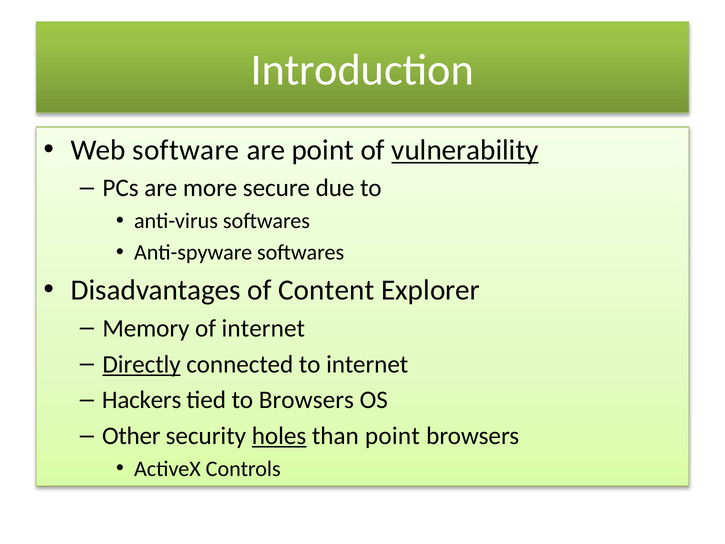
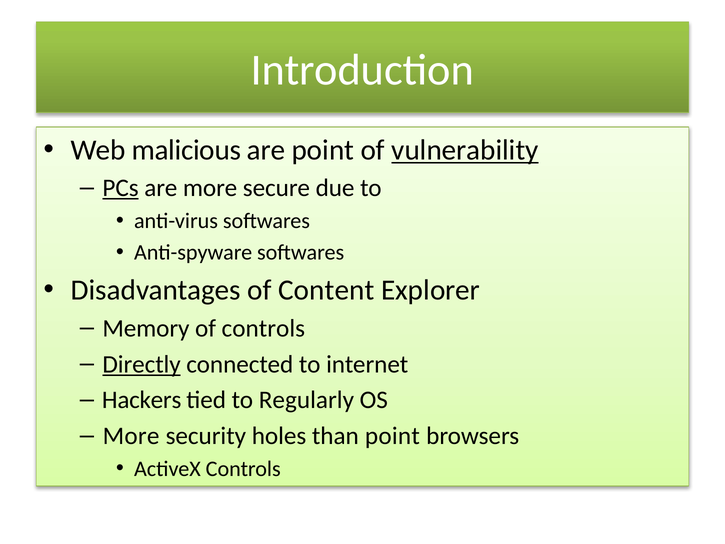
software: software -> malicious
PCs underline: none -> present
of internet: internet -> controls
to Browsers: Browsers -> Regularly
Other at (131, 436): Other -> More
holes underline: present -> none
